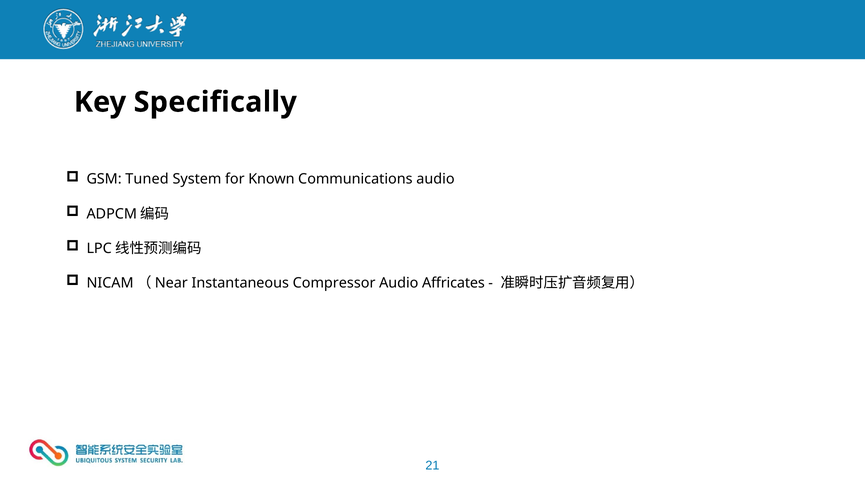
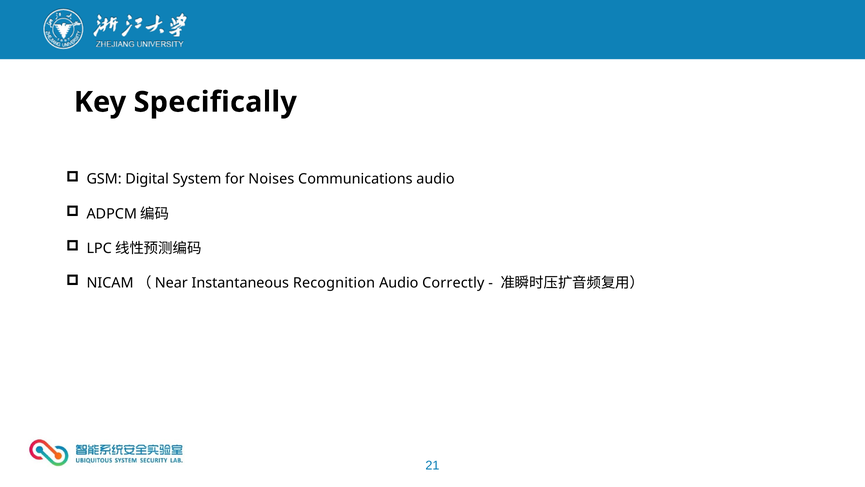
Tuned: Tuned -> Digital
Known: Known -> Noises
Compressor: Compressor -> Recognition
Affricates: Affricates -> Correctly
